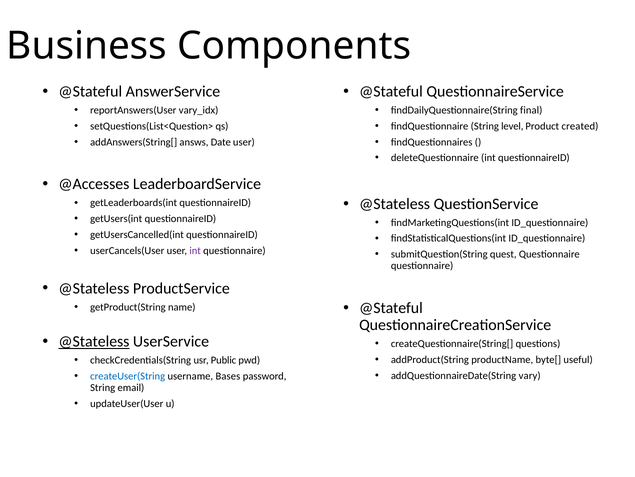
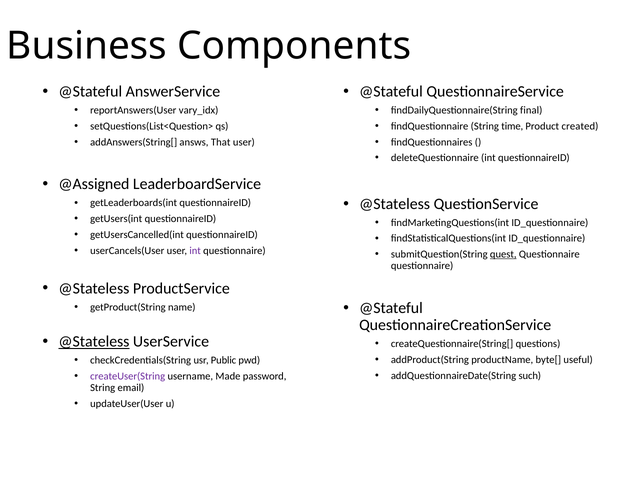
level: level -> time
Date: Date -> That
@Accesses: @Accesses -> @Assigned
quest underline: none -> present
vary: vary -> such
createUser(String colour: blue -> purple
Bases: Bases -> Made
